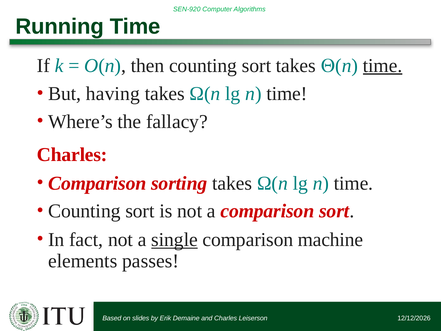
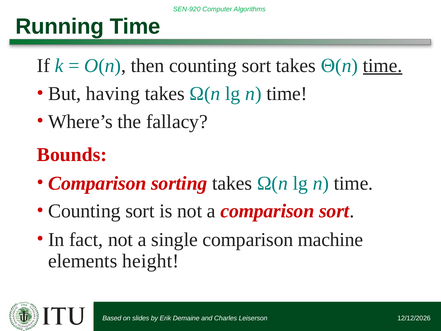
Charles at (72, 155): Charles -> Bounds
single underline: present -> none
passes: passes -> height
